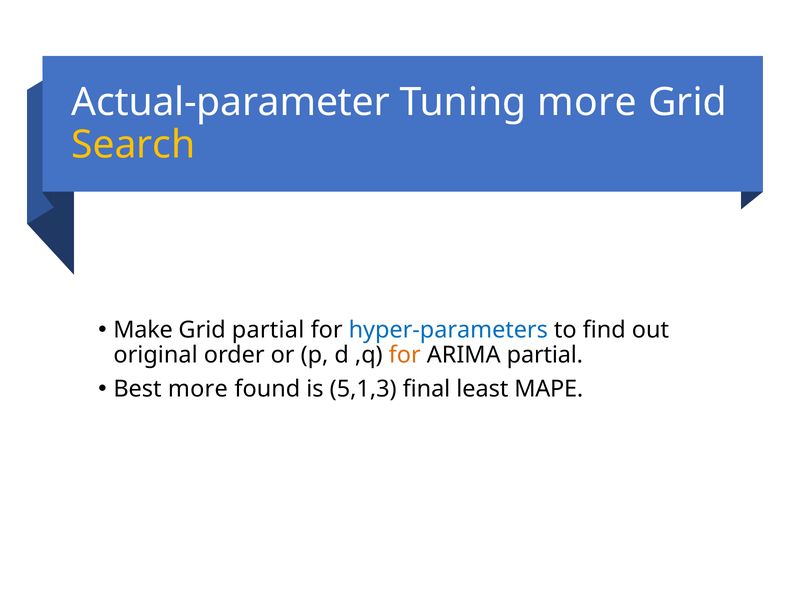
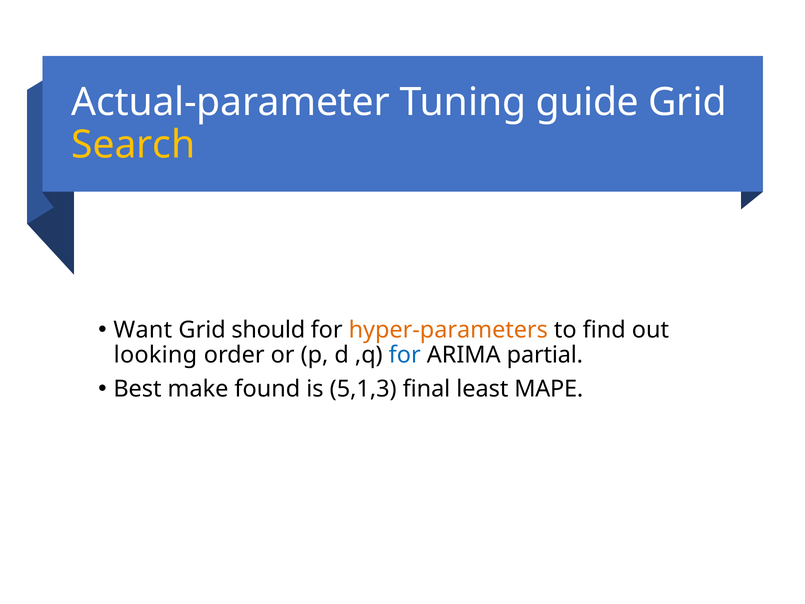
Tuning more: more -> guide
Make: Make -> Want
Grid partial: partial -> should
hyper-parameters colour: blue -> orange
original: original -> looking
for at (405, 355) colour: orange -> blue
Best more: more -> make
